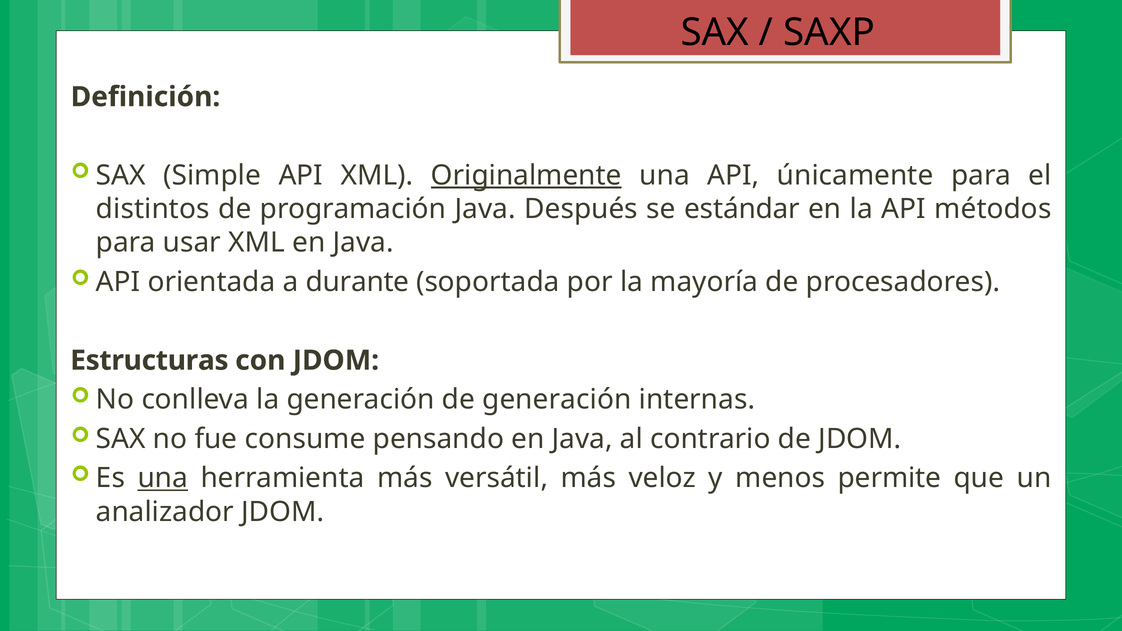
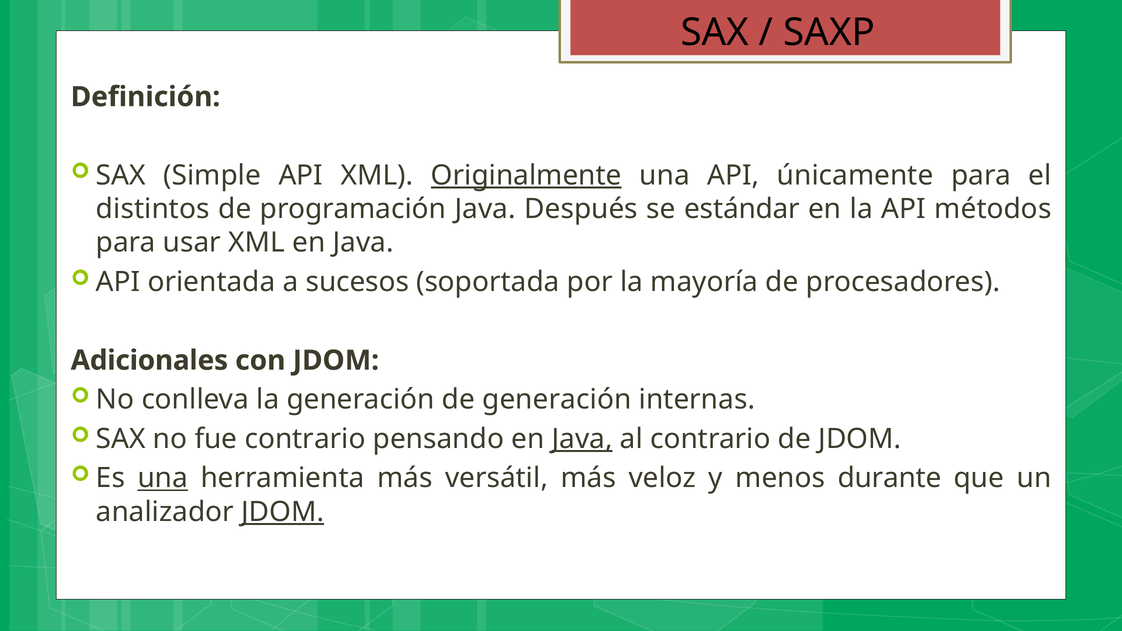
durante: durante -> sucesos
Estructuras: Estructuras -> Adicionales
fue consume: consume -> contrario
Java at (582, 439) underline: none -> present
permite: permite -> durante
JDOM at (283, 512) underline: none -> present
